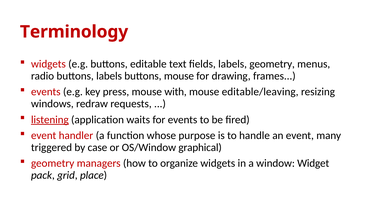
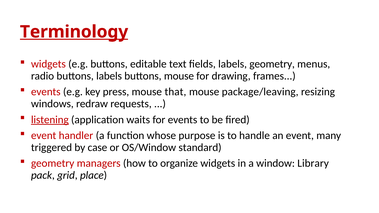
Terminology underline: none -> present
with: with -> that
editable/leaving: editable/leaving -> package/leaving
graphical: graphical -> standard
Widget: Widget -> Library
